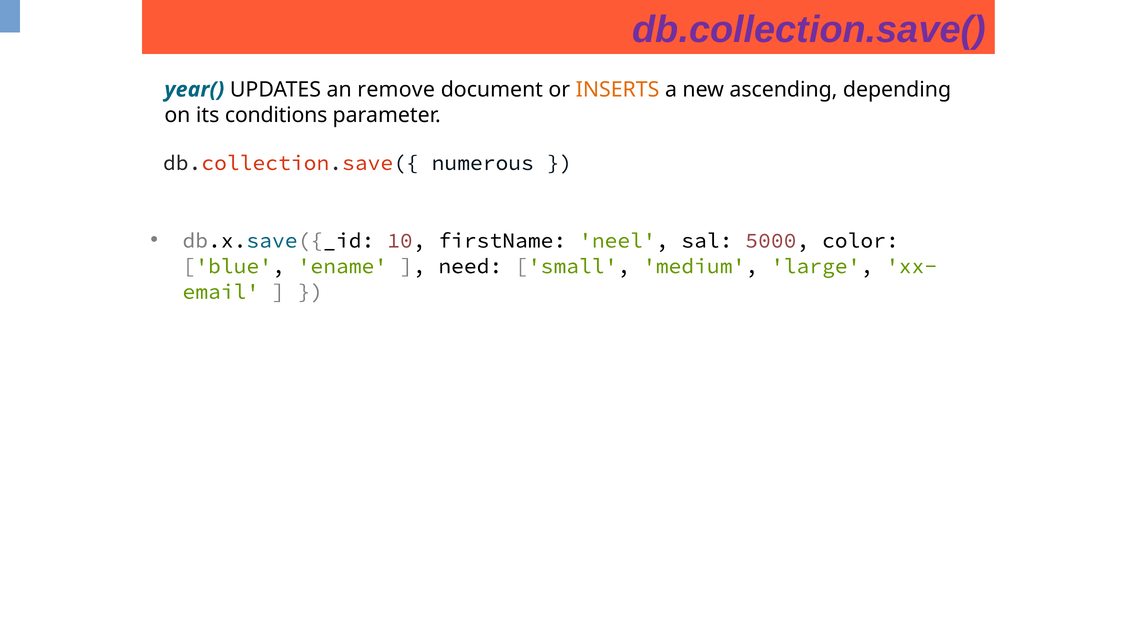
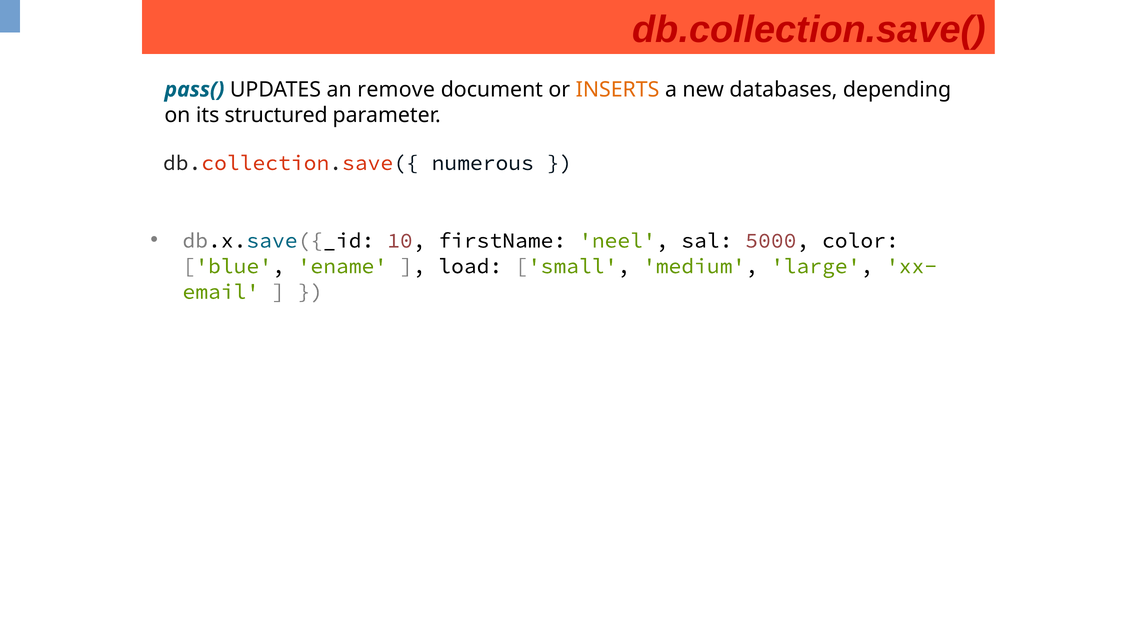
db.collection.save( colour: purple -> red
year(: year( -> pass(
ascending: ascending -> databases
conditions: conditions -> structured
need: need -> load
